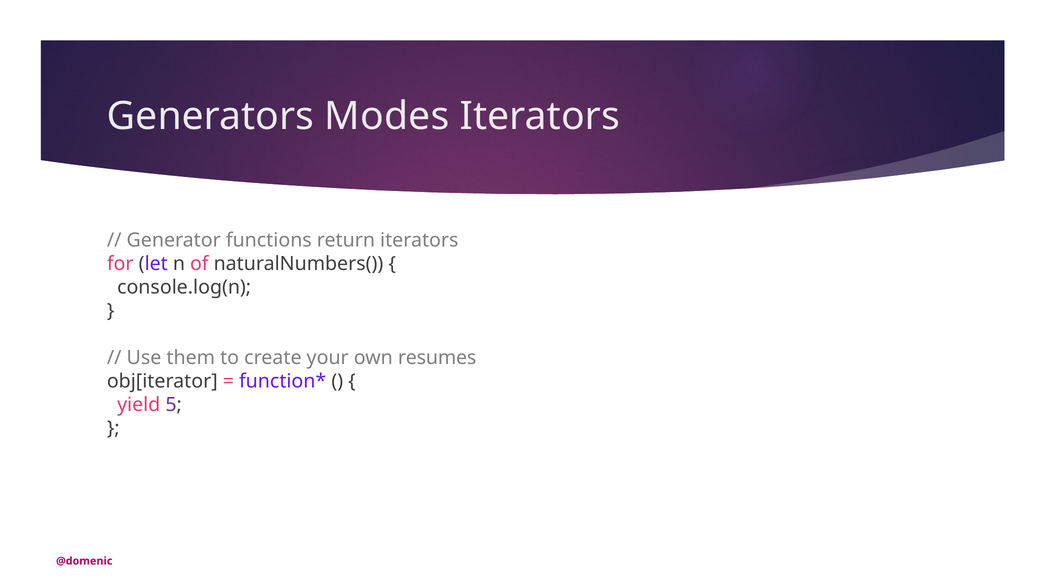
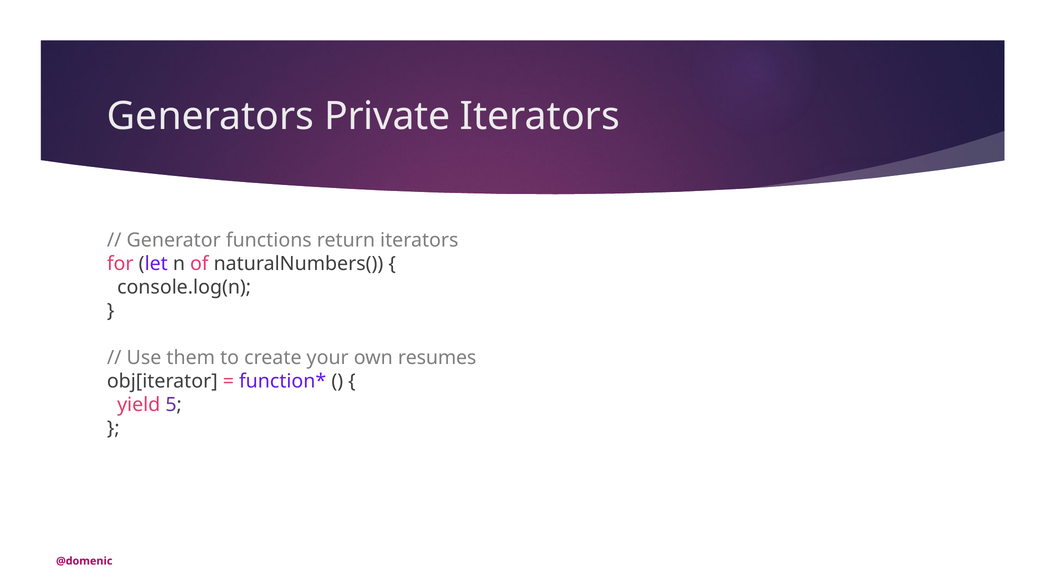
Modes: Modes -> Private
